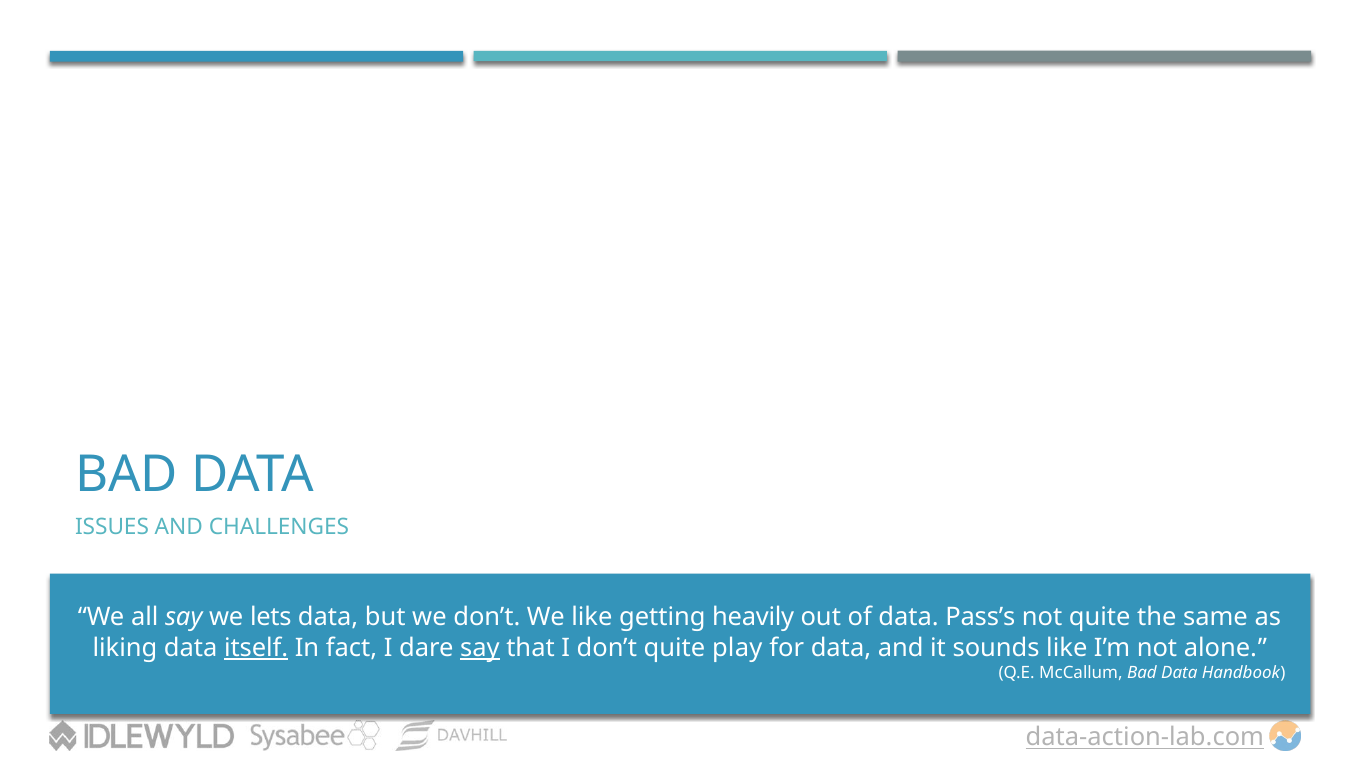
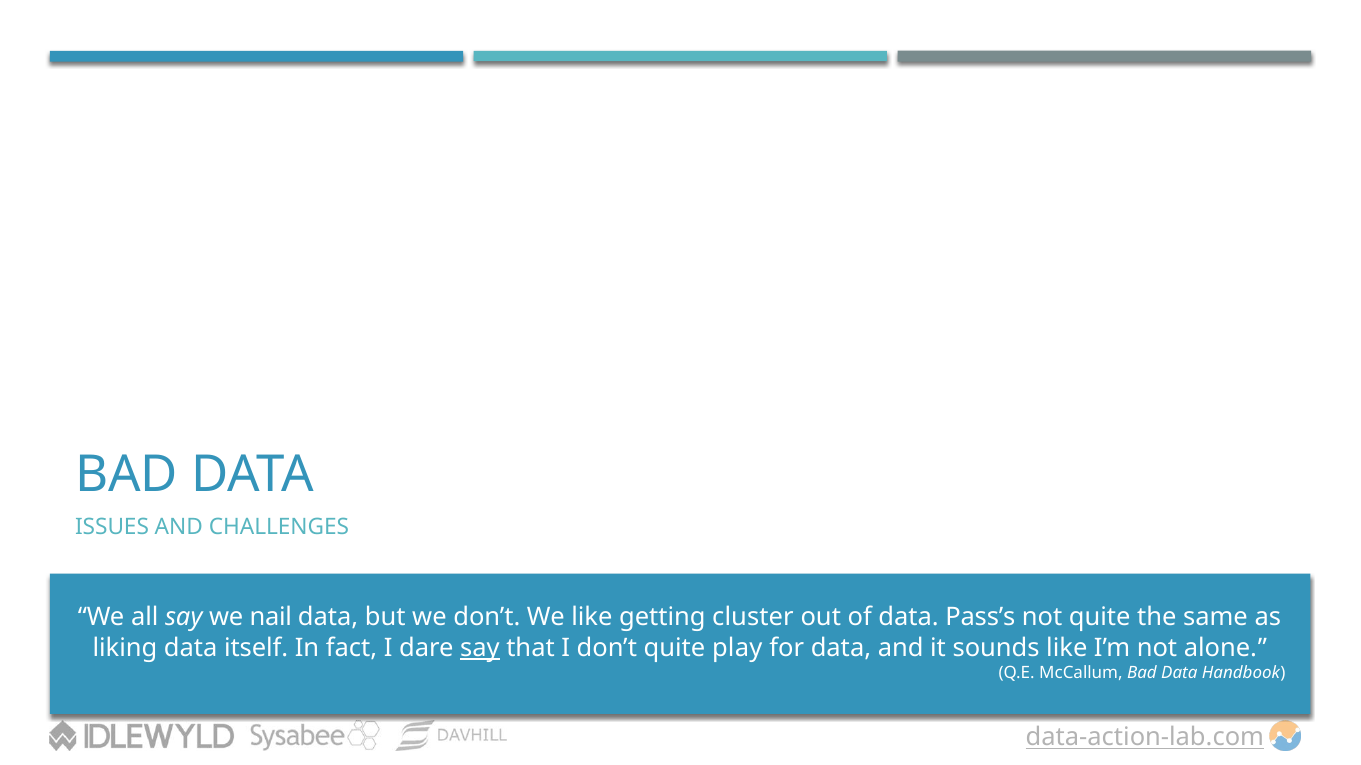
lets: lets -> nail
heavily: heavily -> cluster
itself underline: present -> none
